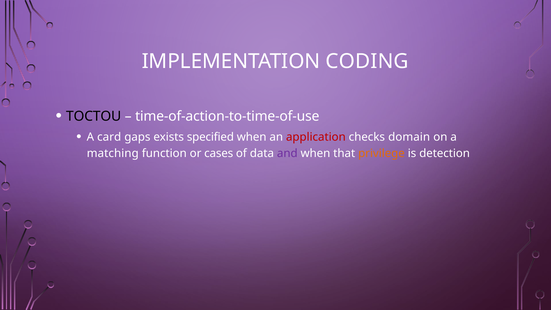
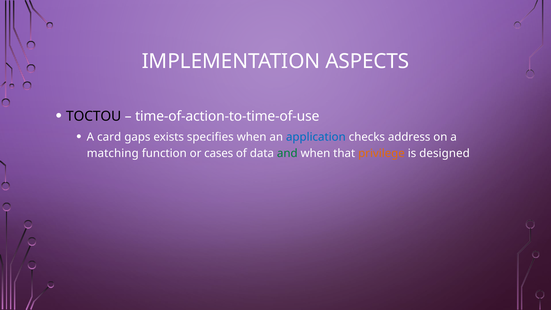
CODING: CODING -> ASPECTS
specified: specified -> specifies
application colour: red -> blue
domain: domain -> address
and colour: purple -> green
detection: detection -> designed
